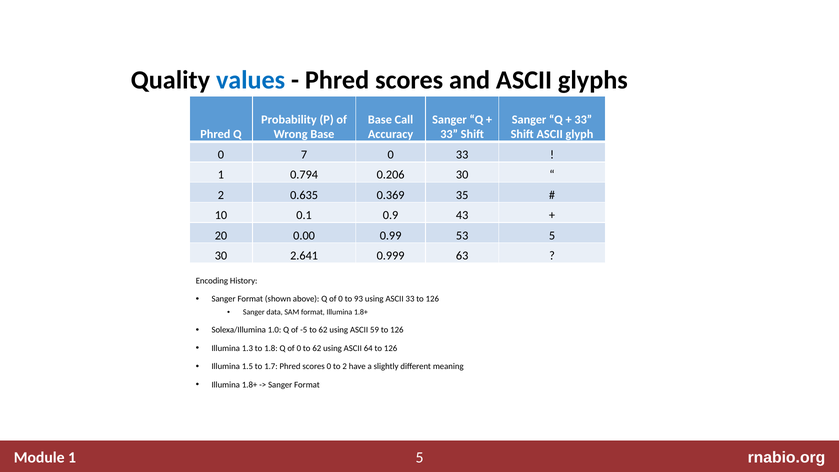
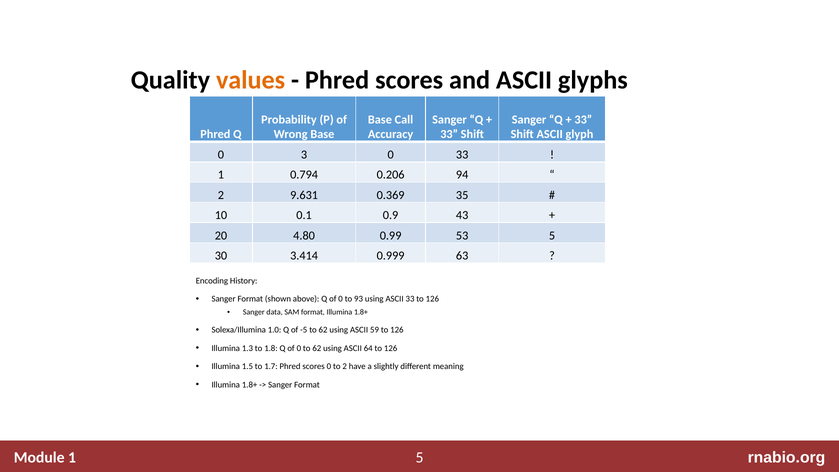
values colour: blue -> orange
7: 7 -> 3
0.206 30: 30 -> 94
0.635: 0.635 -> 9.631
0.00: 0.00 -> 4.80
2.641: 2.641 -> 3.414
